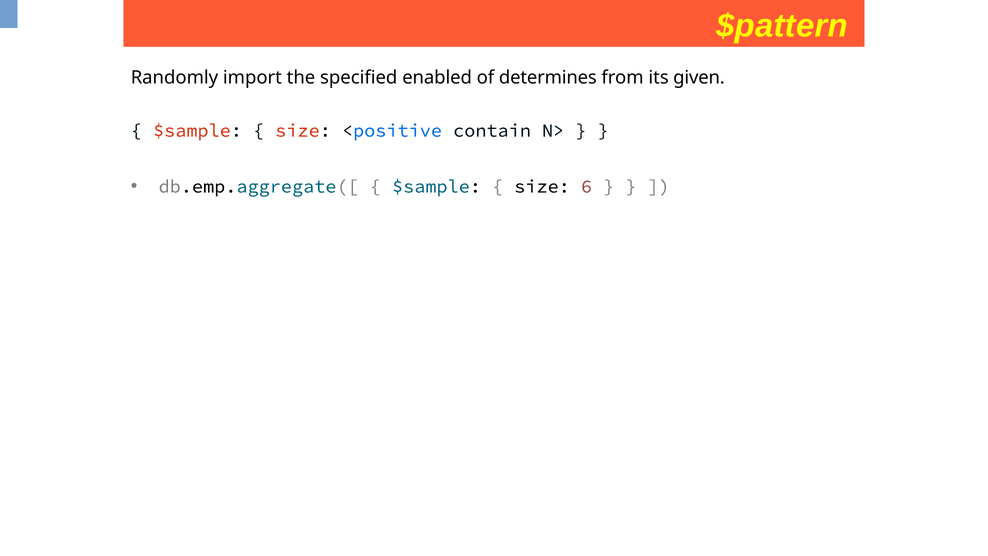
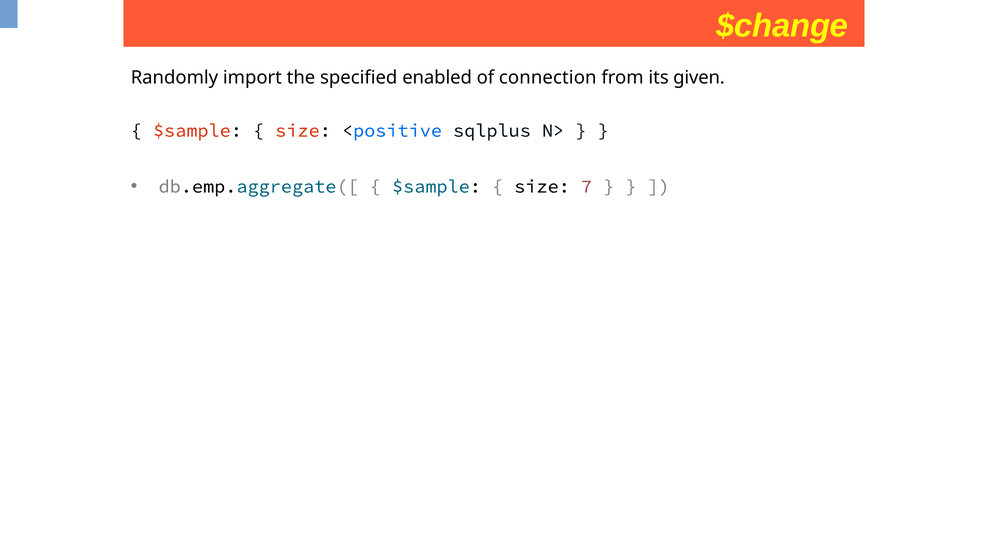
$pattern: $pattern -> $change
determines: determines -> connection
contain: contain -> sqlplus
6: 6 -> 7
